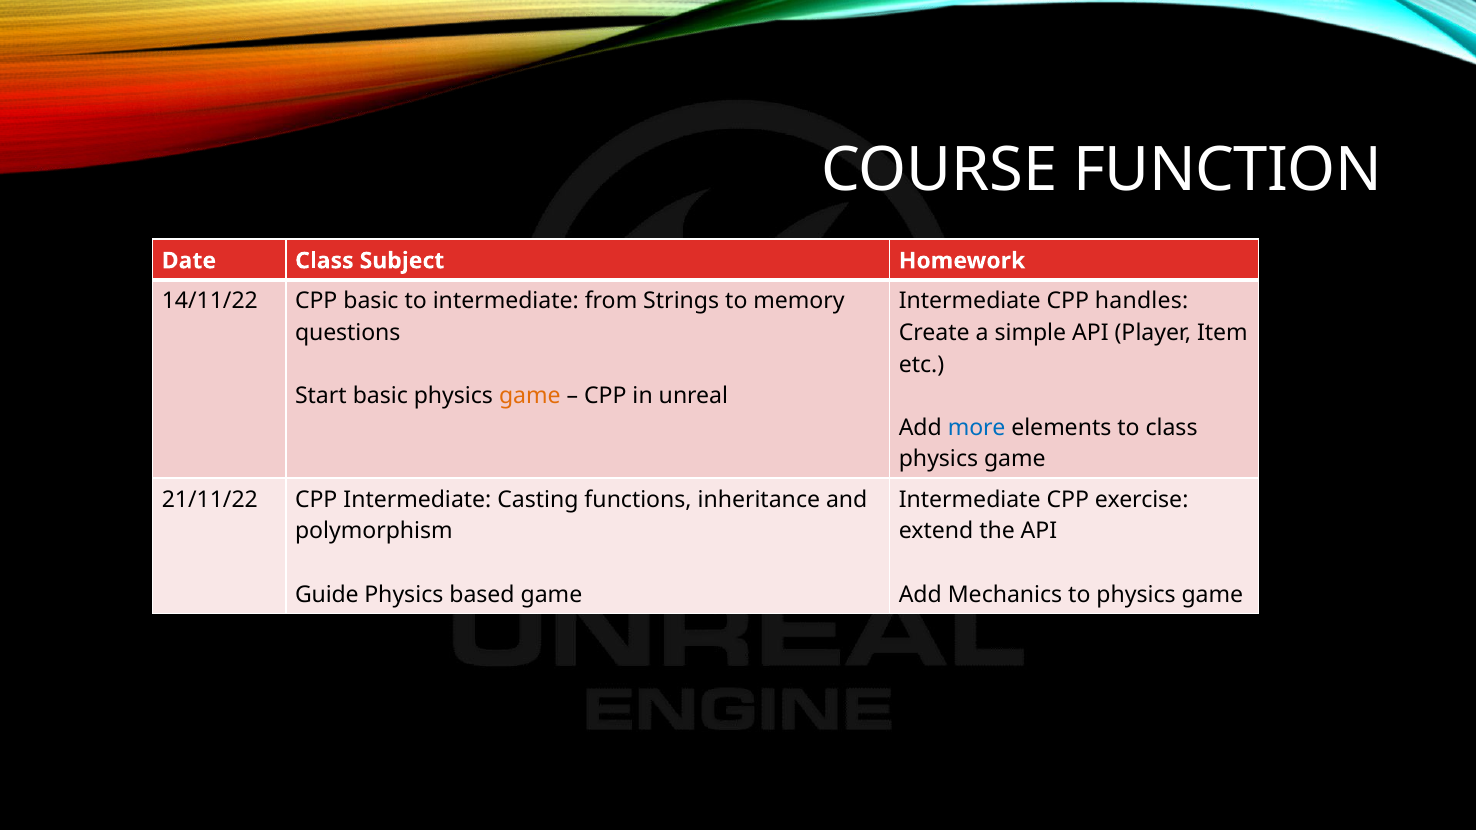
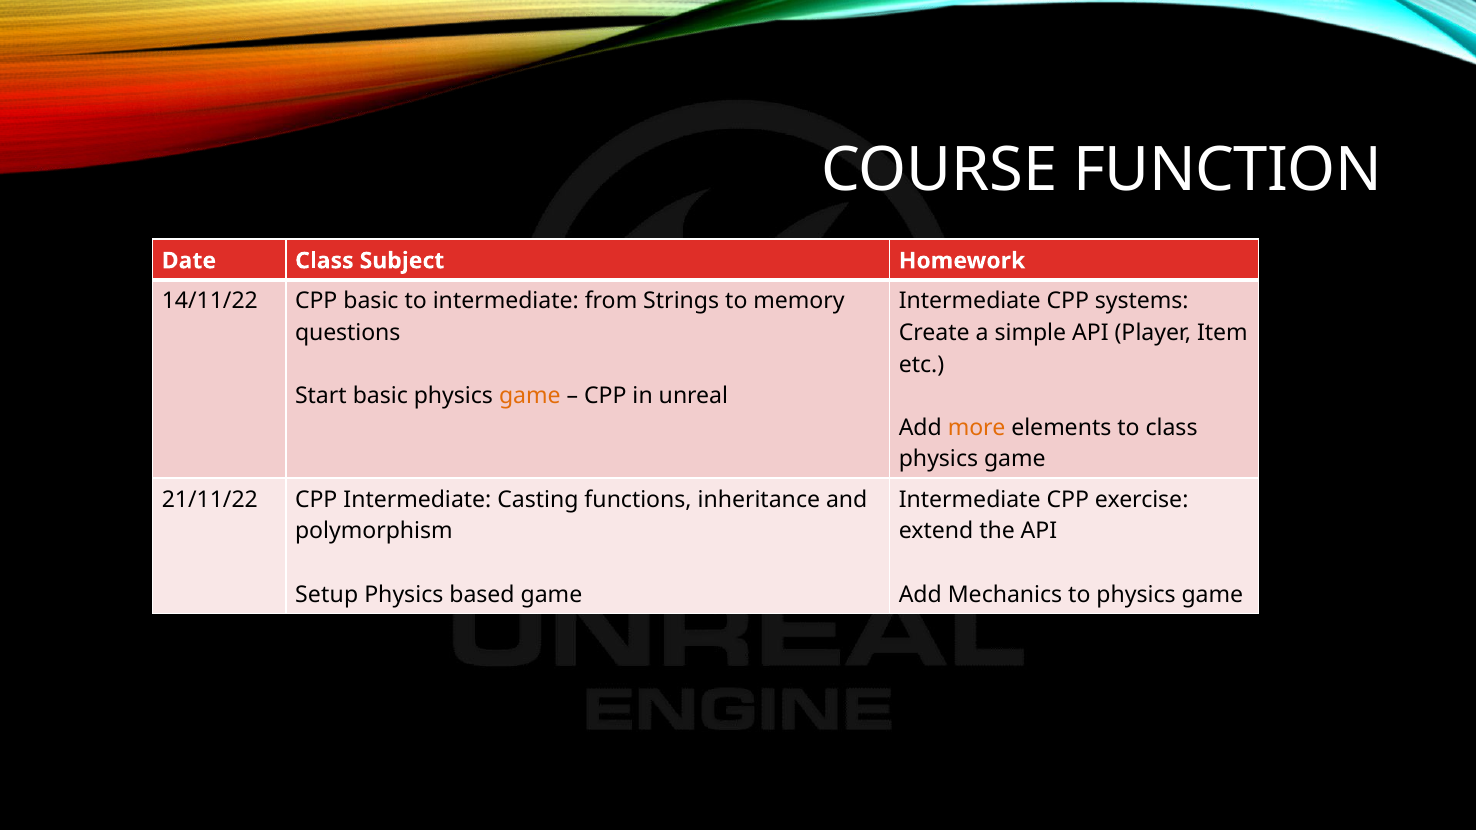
handles: handles -> systems
more colour: blue -> orange
Guide: Guide -> Setup
